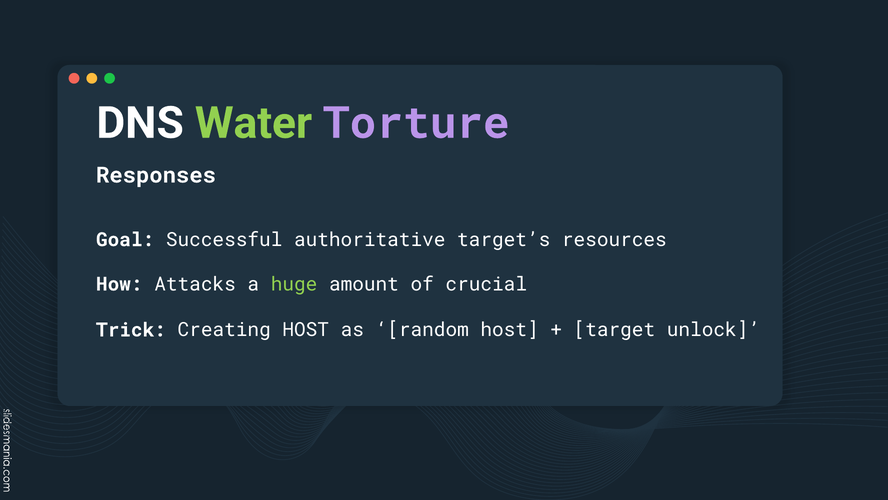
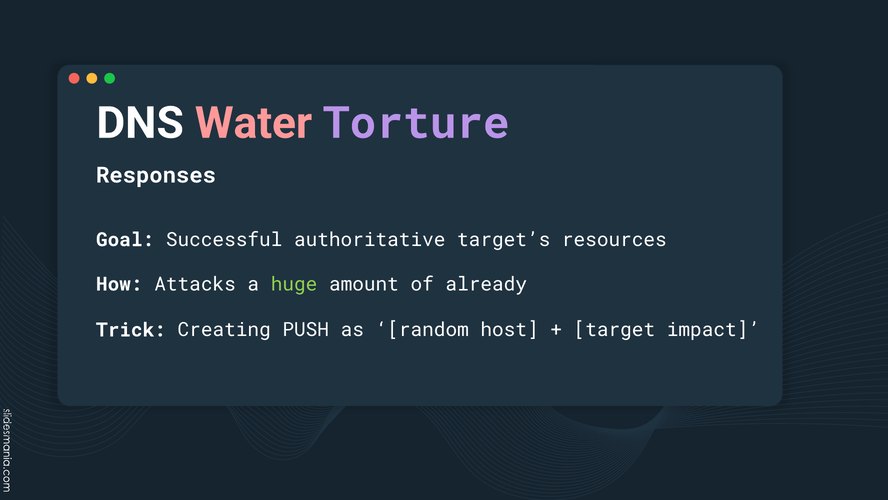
Water colour: light green -> pink
crucial: crucial -> already
Creating HOST: HOST -> PUSH
unlock: unlock -> impact
